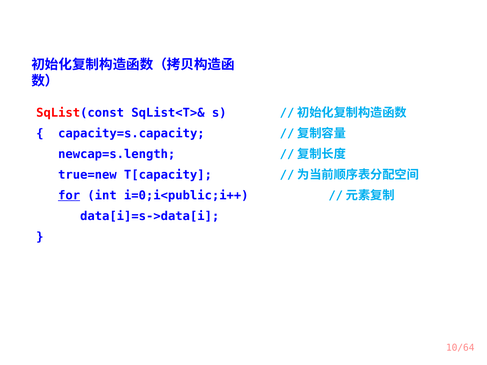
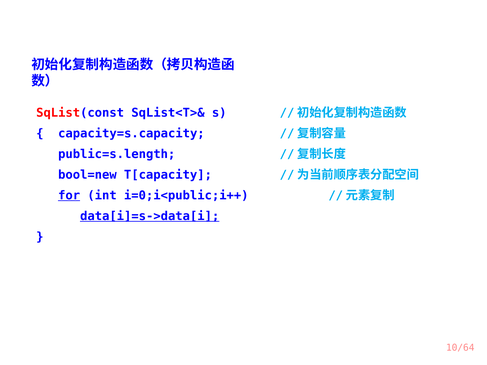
newcap=s.length: newcap=s.length -> public=s.length
true=new: true=new -> bool=new
data[i]=s->data[i underline: none -> present
